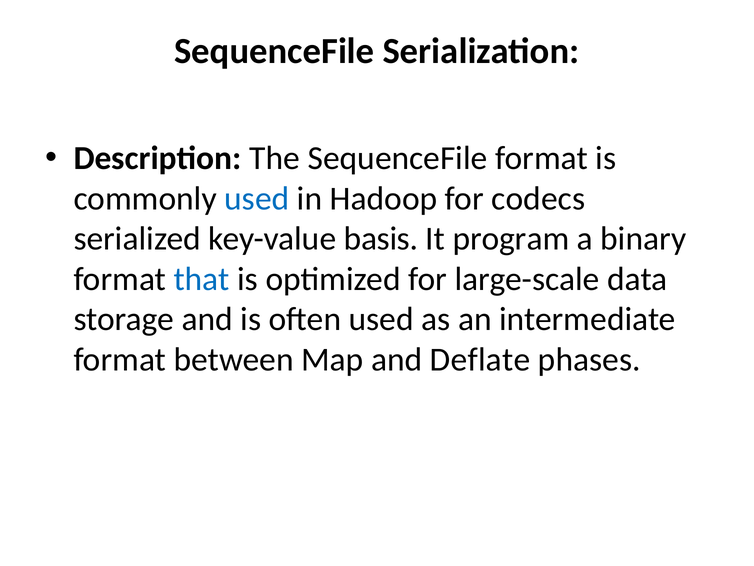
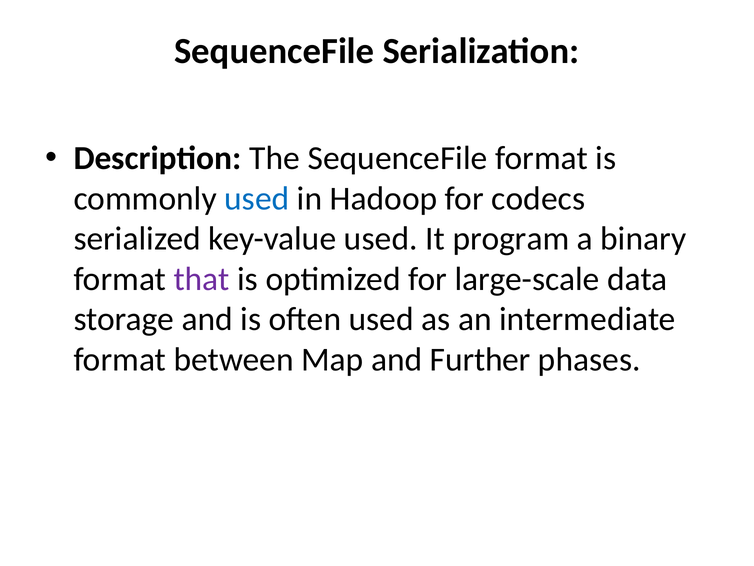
key-value basis: basis -> used
that colour: blue -> purple
Deflate: Deflate -> Further
